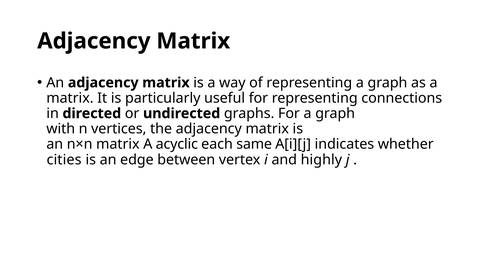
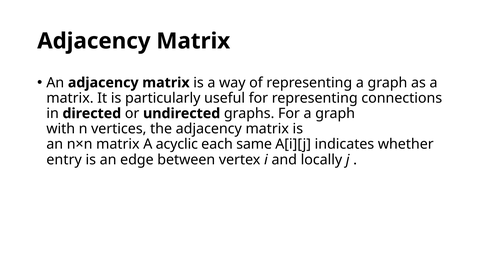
cities: cities -> entry
highly: highly -> locally
